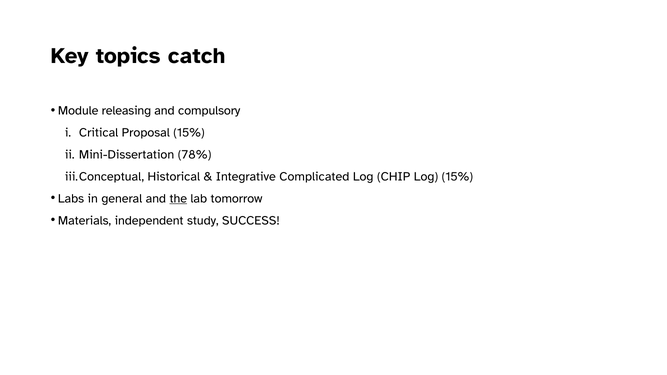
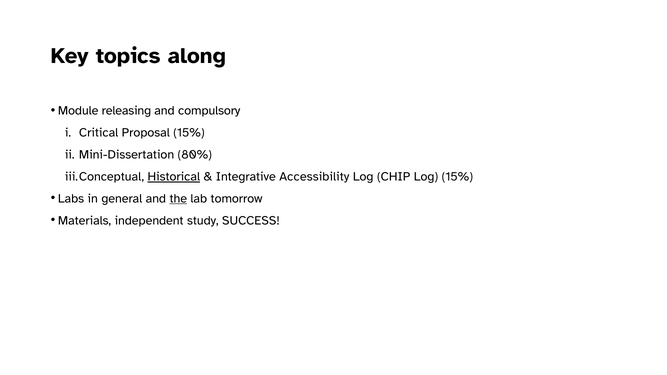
catch: catch -> along
78%: 78% -> 80%
Historical underline: none -> present
Complicated: Complicated -> Accessibility
